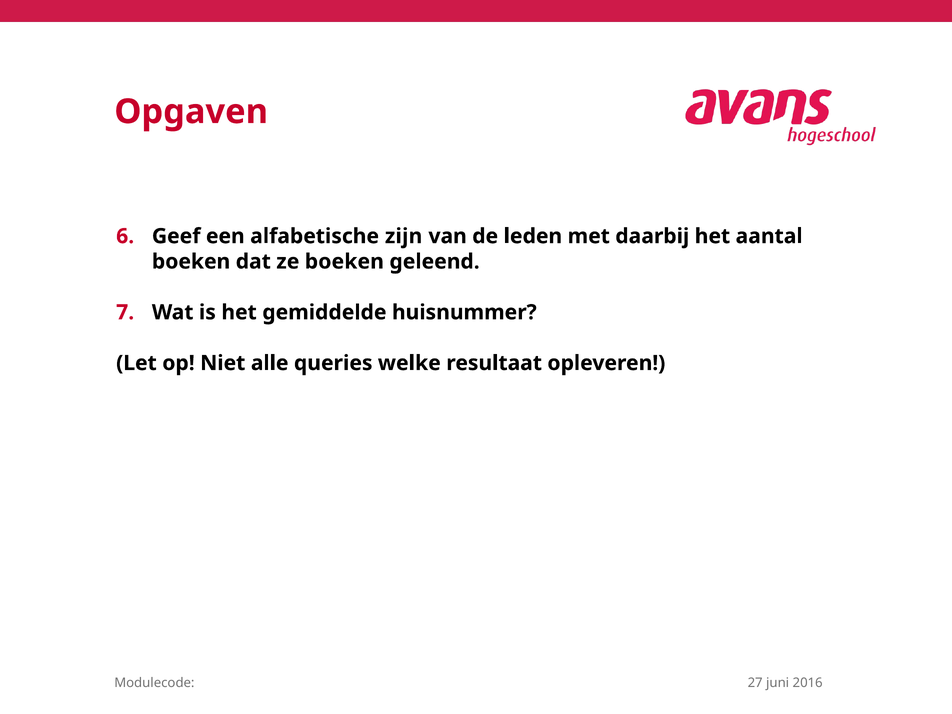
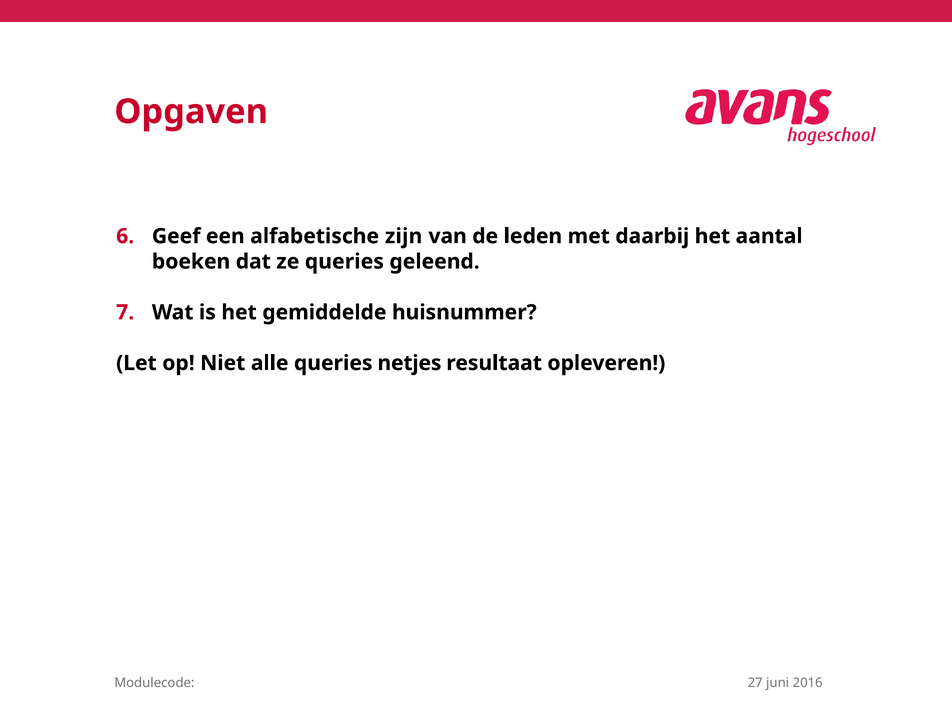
ze boeken: boeken -> queries
welke: welke -> netjes
